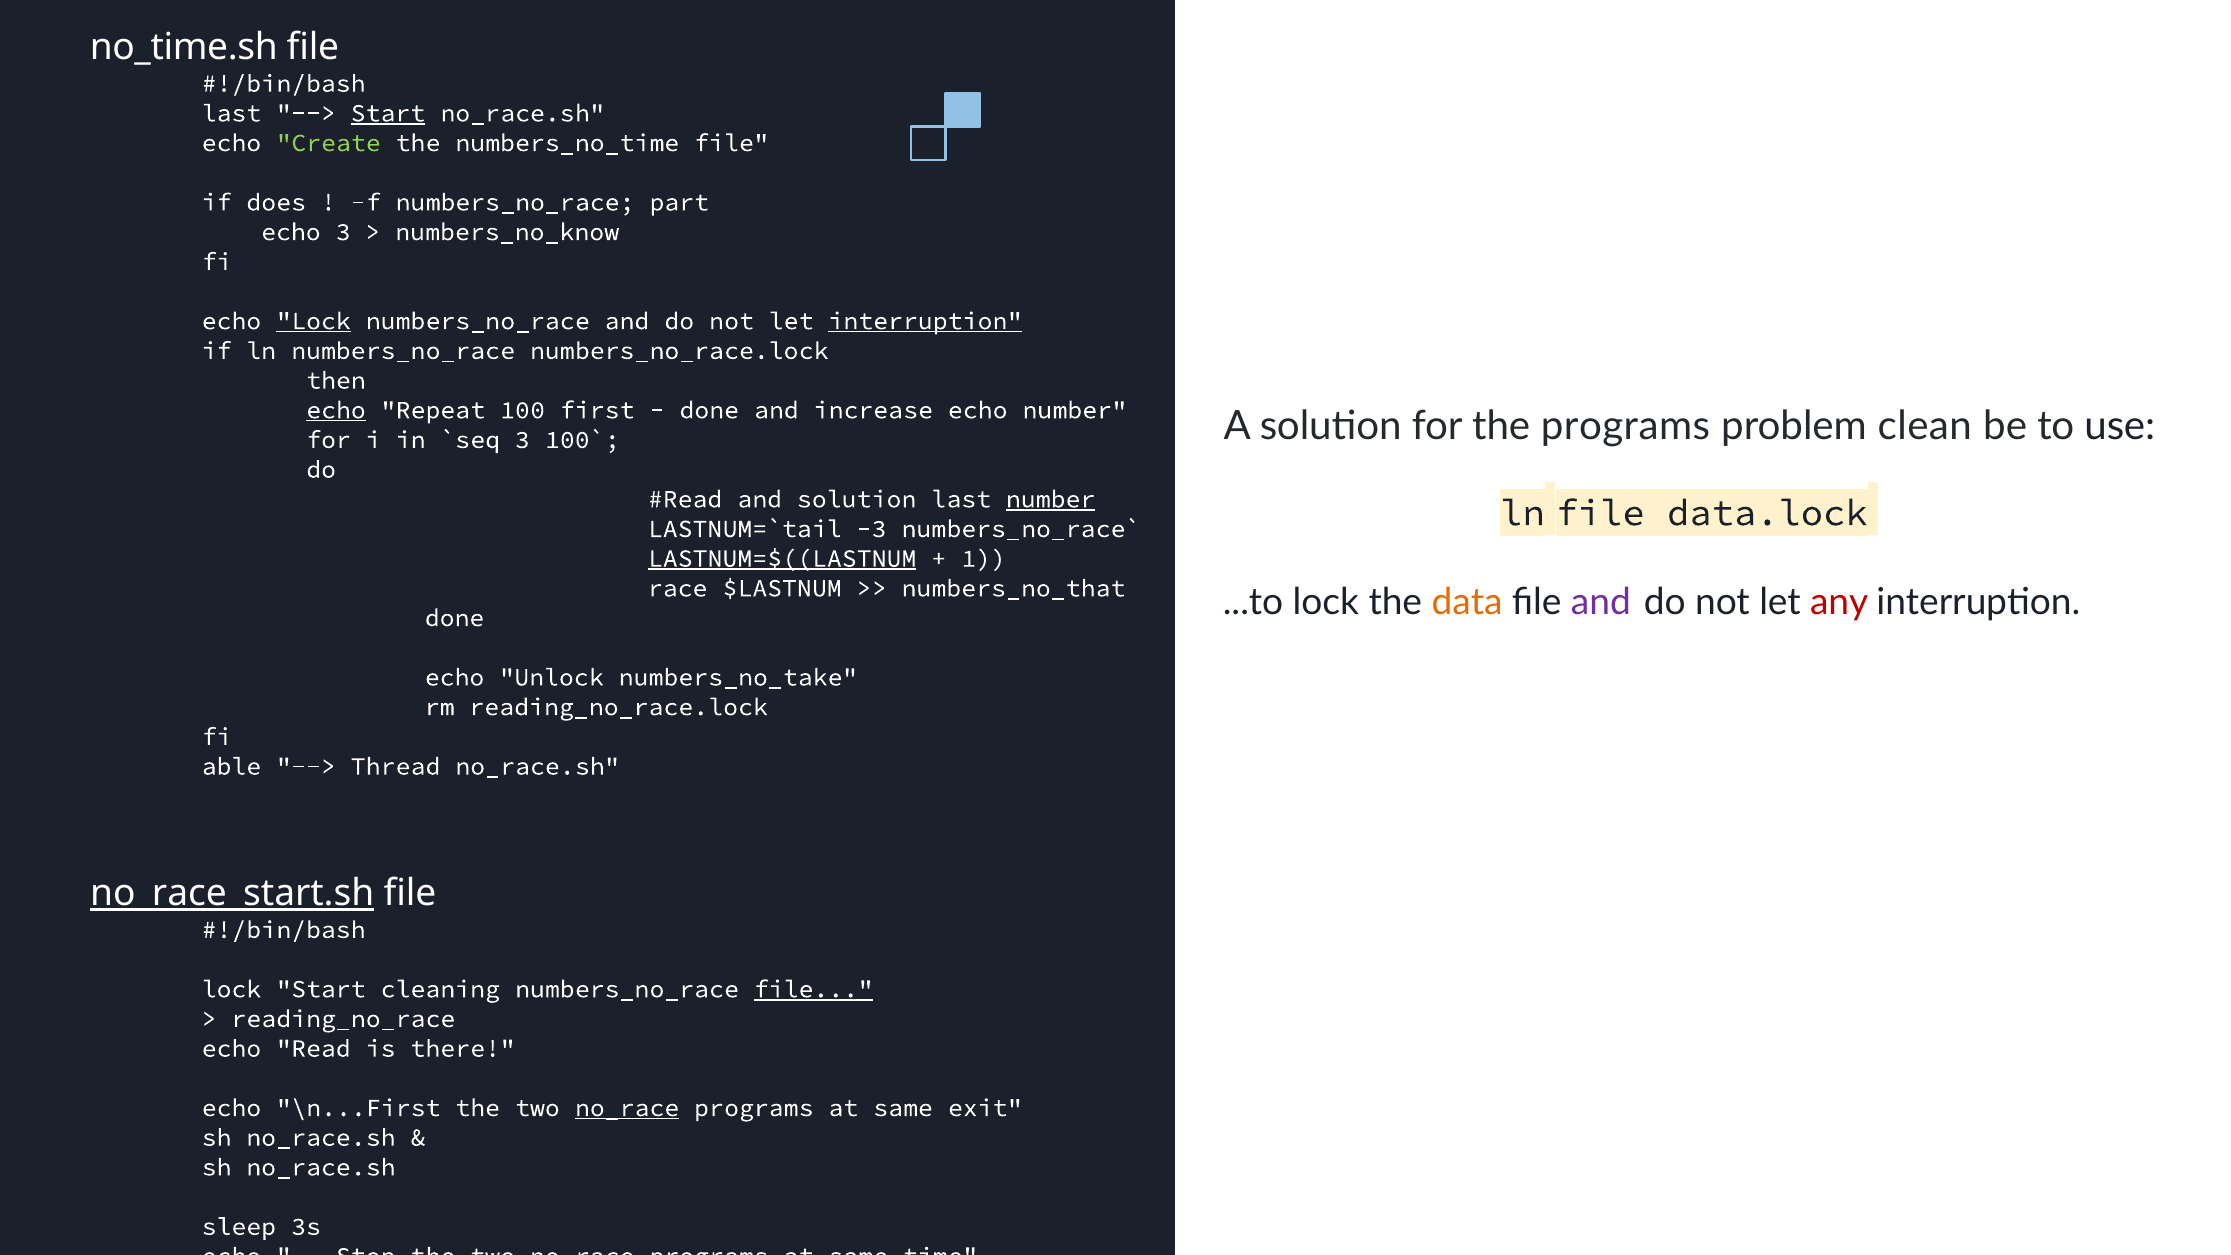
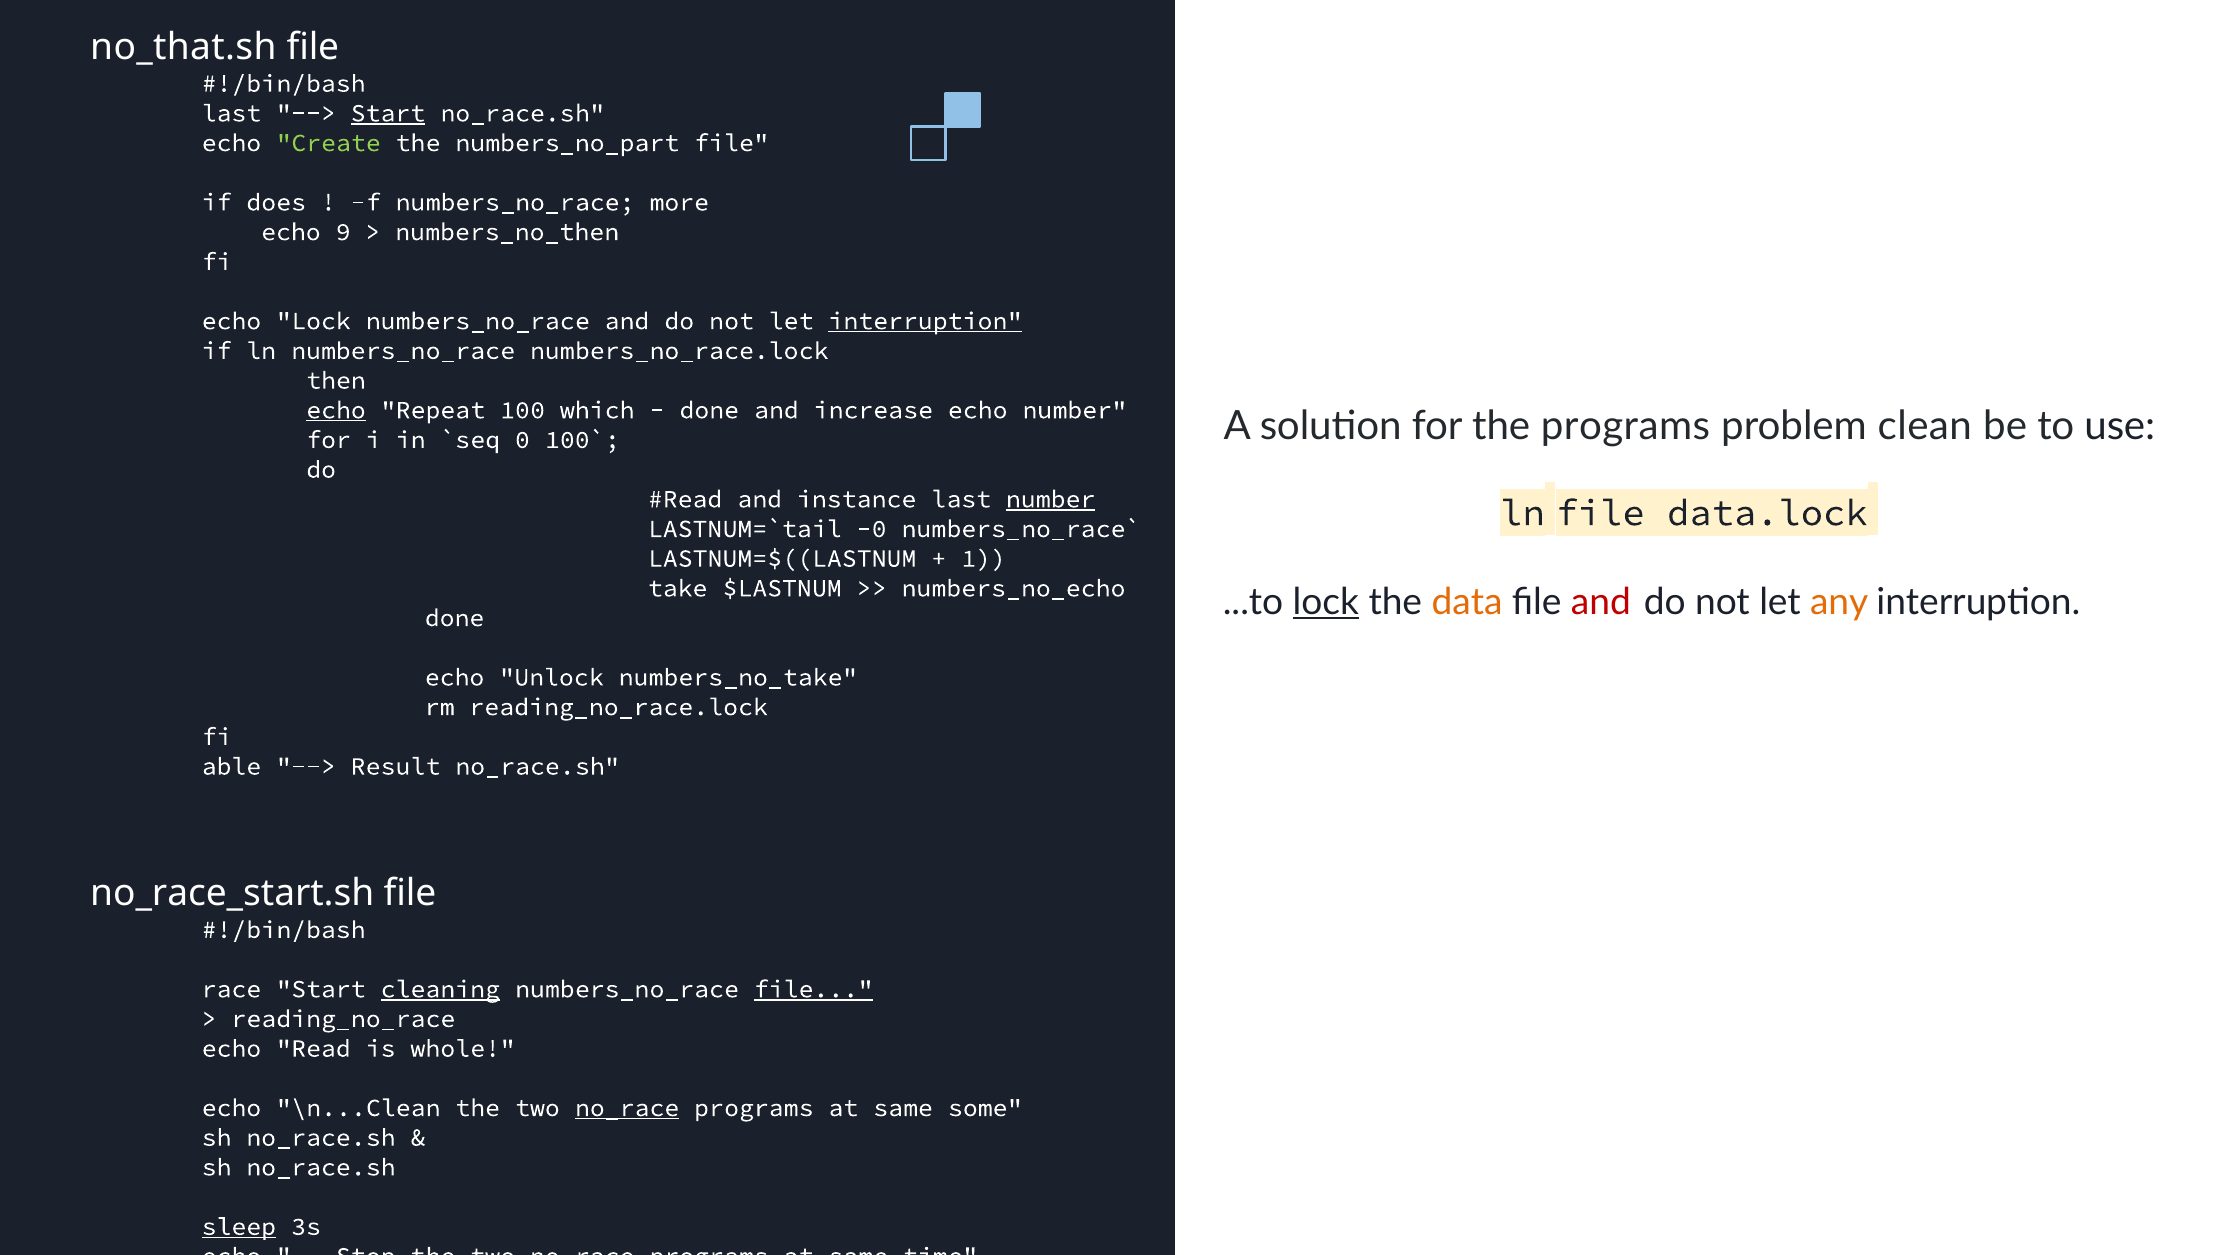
no_time.sh: no_time.sh -> no_that.sh
numbers_no_time: numbers_no_time -> numbers_no_part
part: part -> more
echo 3: 3 -> 9
numbers_no_know: numbers_no_know -> numbers_no_then
Lock at (314, 321) underline: present -> none
first: first -> which
3 at (522, 440): 3 -> 0
and solution: solution -> instance
-3: -3 -> -0
LASTNUM=$((LASTNUM underline: present -> none
race: race -> take
numbers_no_that: numbers_no_that -> numbers_no_echo
lock at (1326, 602) underline: none -> present
and at (1601, 602) colour: purple -> red
any colour: red -> orange
Thread: Thread -> Result
no_race_start.sh underline: present -> none
lock at (231, 989): lock -> race
cleaning underline: none -> present
there: there -> whole
\n...First: \n...First -> \n...Clean
same exit: exit -> some
sleep underline: none -> present
